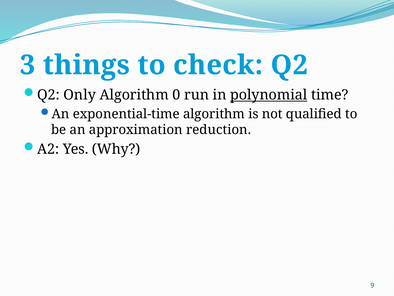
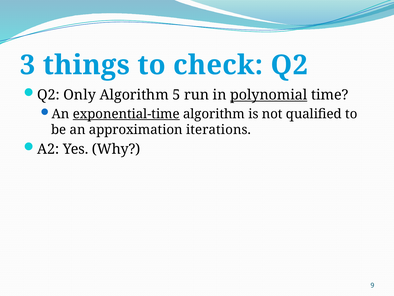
0: 0 -> 5
exponential-time underline: none -> present
reduction: reduction -> iterations
